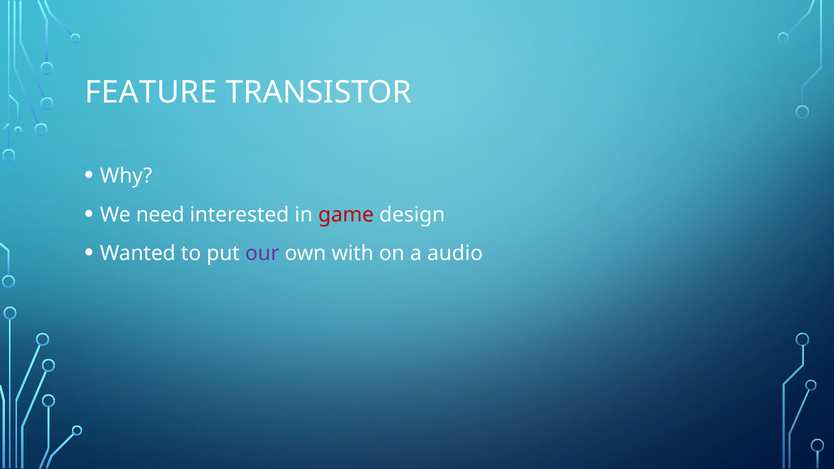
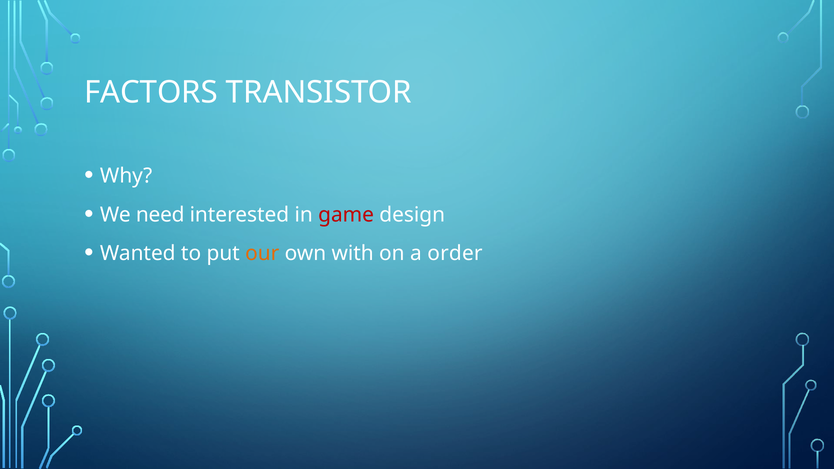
FEATURE: FEATURE -> FACTORS
our colour: purple -> orange
audio: audio -> order
